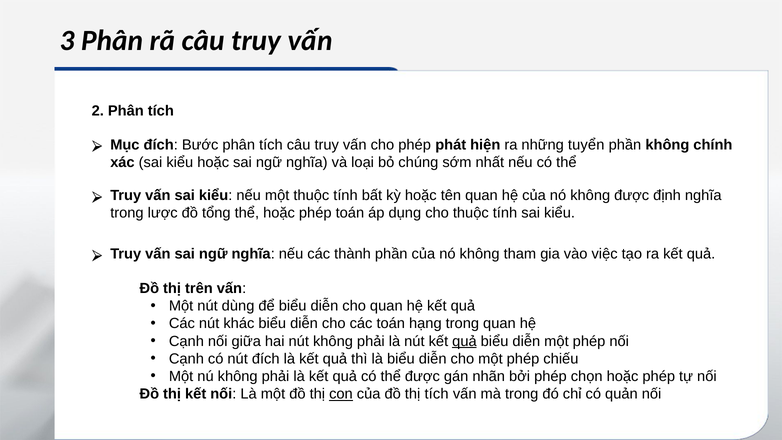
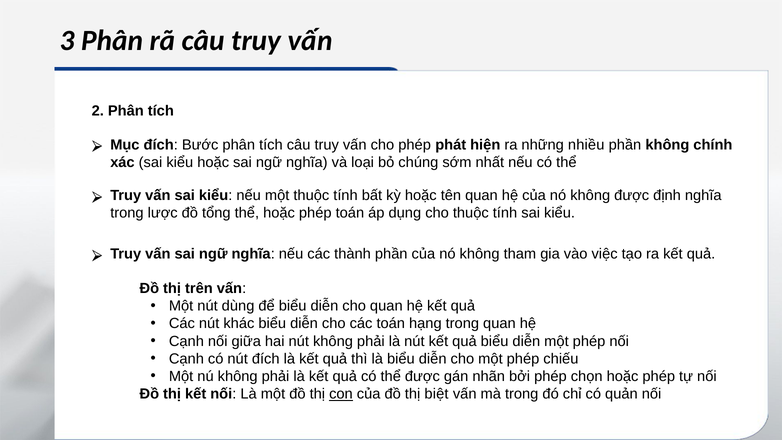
tuyển: tuyển -> nhiều
quả at (464, 341) underline: present -> none
thị tích: tích -> biệt
